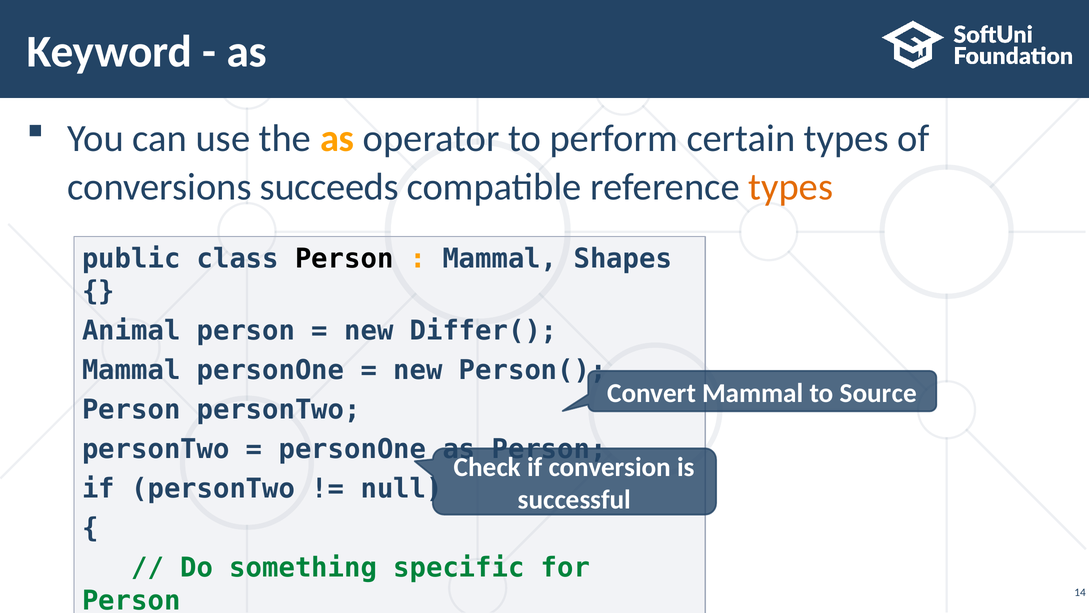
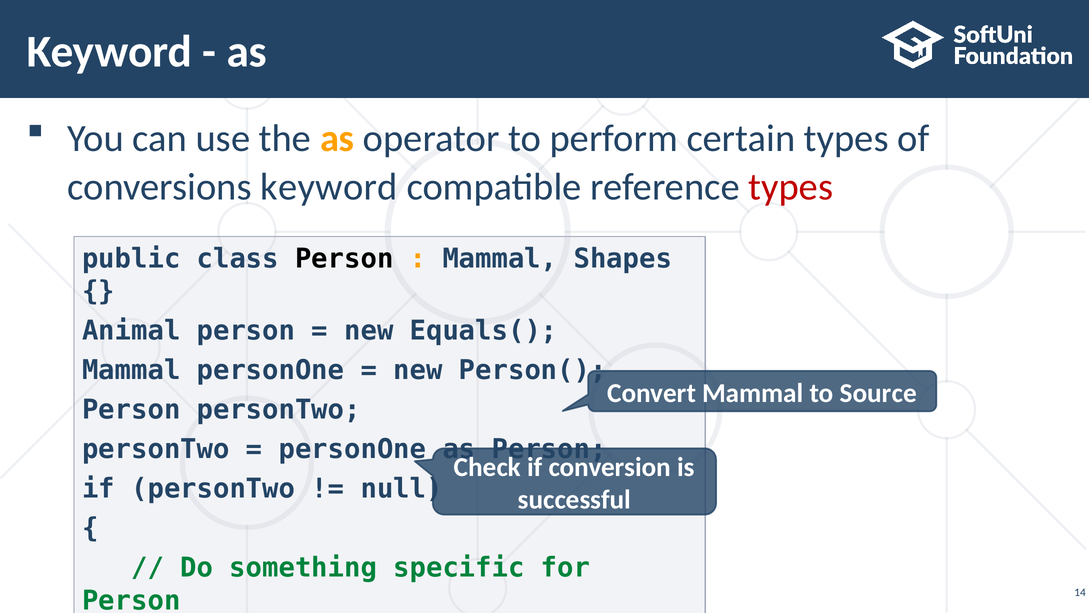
conversions succeeds: succeeds -> keyword
types at (791, 187) colour: orange -> red
Differ(: Differ( -> Equals(
